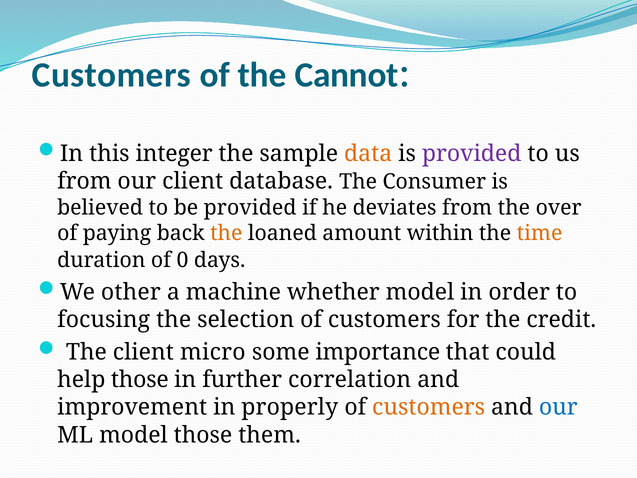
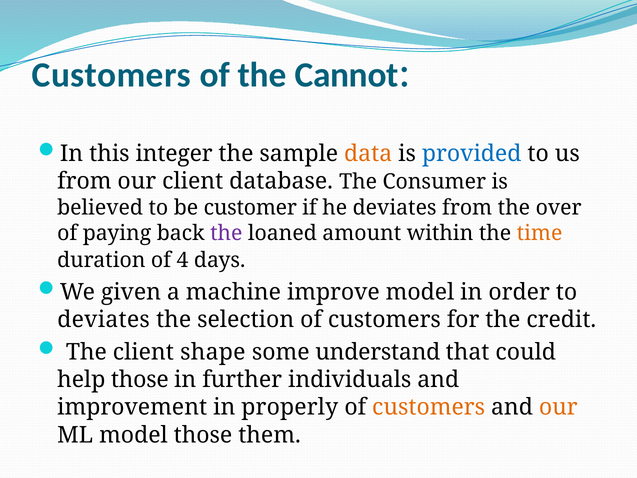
provided at (472, 153) colour: purple -> blue
be provided: provided -> customer
the at (226, 233) colour: orange -> purple
0: 0 -> 4
other: other -> given
whether: whether -> improve
focusing at (104, 320): focusing -> deviates
micro: micro -> shape
importance: importance -> understand
correlation: correlation -> individuals
our at (558, 407) colour: blue -> orange
